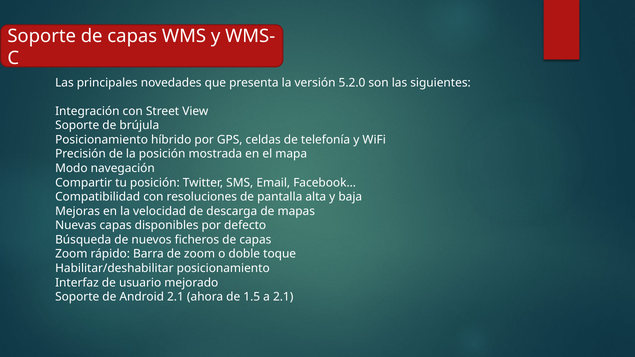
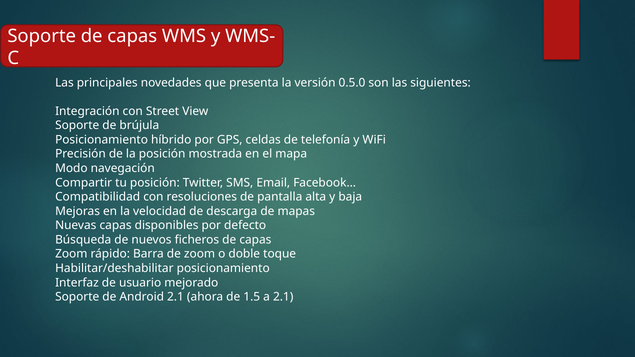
5.2.0: 5.2.0 -> 0.5.0
